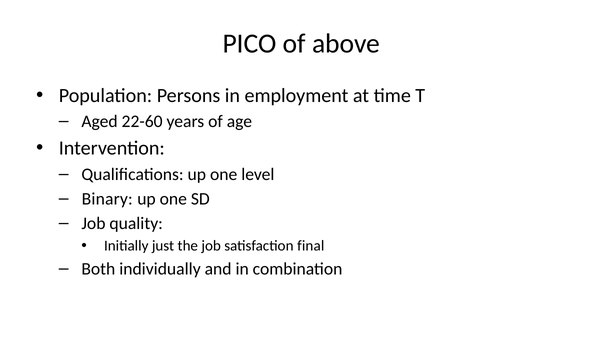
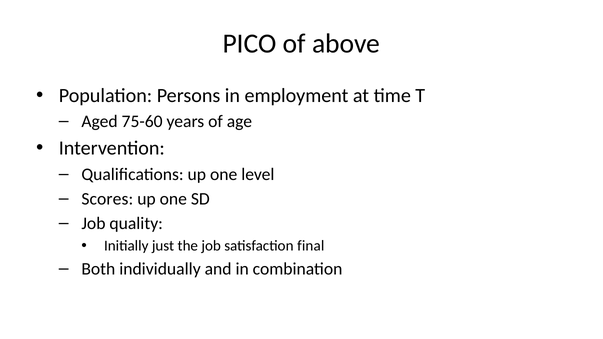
22-60: 22-60 -> 75-60
Binary: Binary -> Scores
